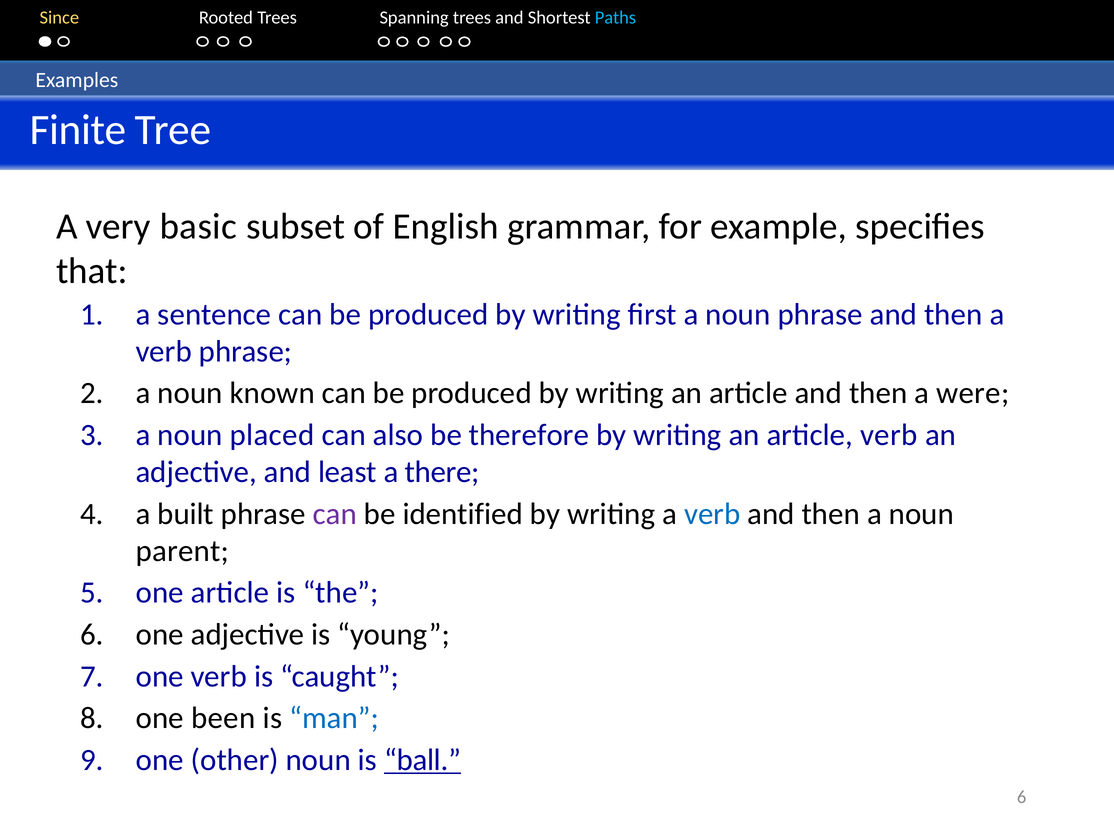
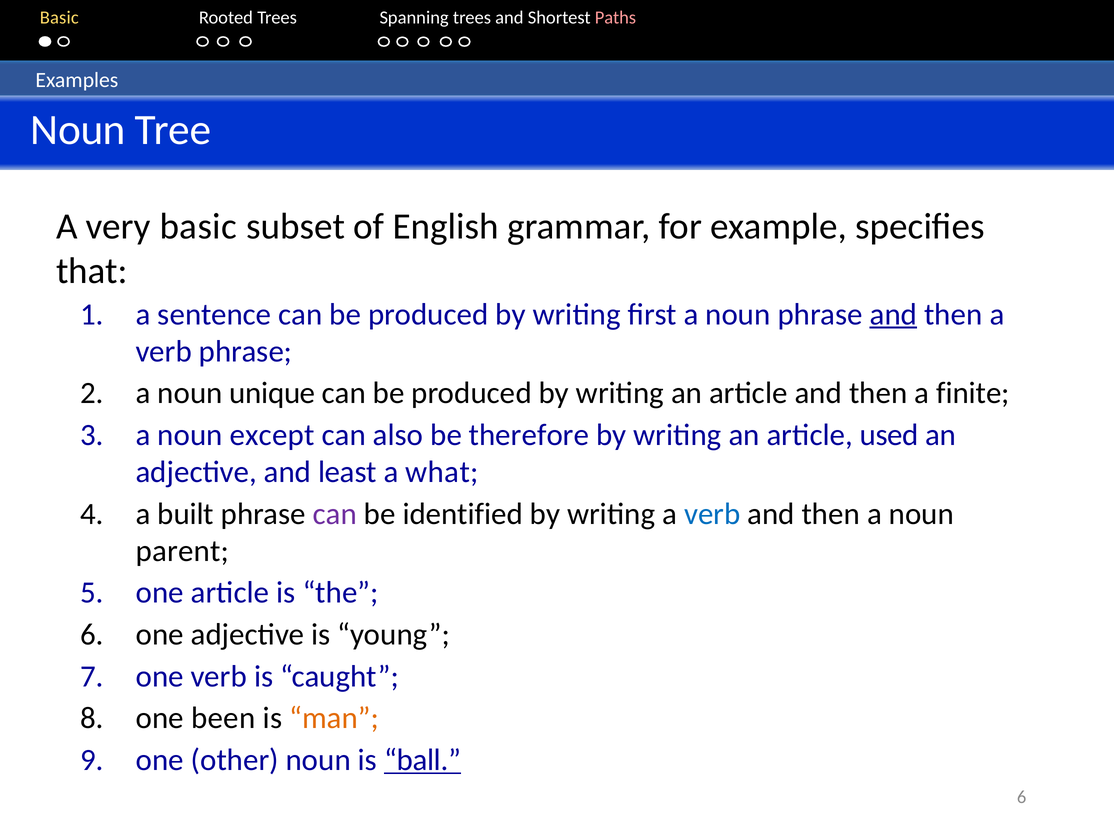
Since at (59, 18): Since -> Basic
Paths colour: light blue -> pink
Finite at (78, 130): Finite -> Noun
and at (893, 315) underline: none -> present
known: known -> unique
were: were -> finite
placed: placed -> except
article verb: verb -> used
there: there -> what
man colour: blue -> orange
